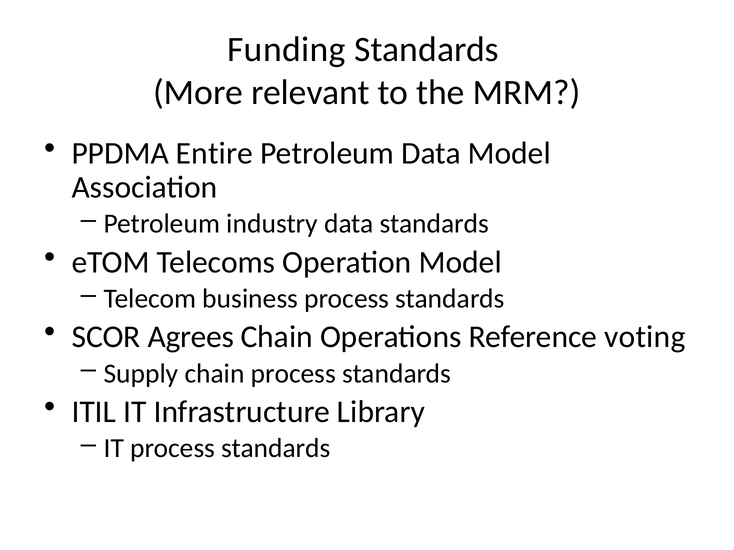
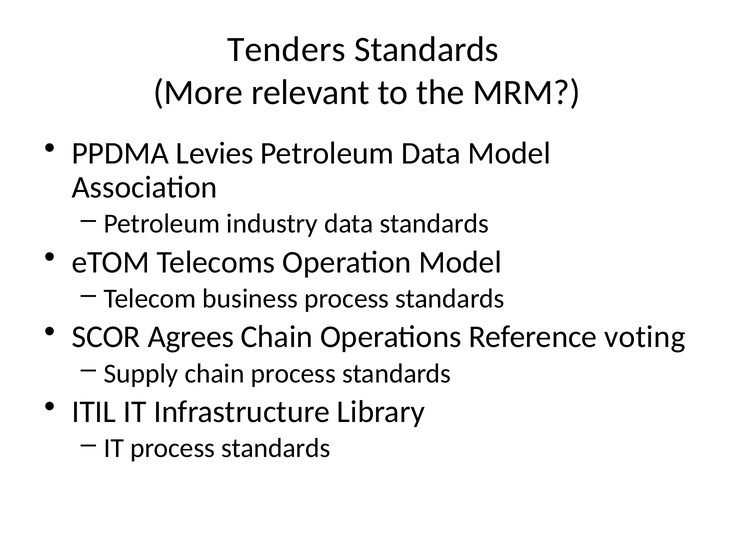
Funding: Funding -> Tenders
Entire: Entire -> Levies
